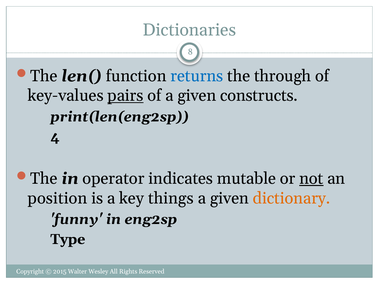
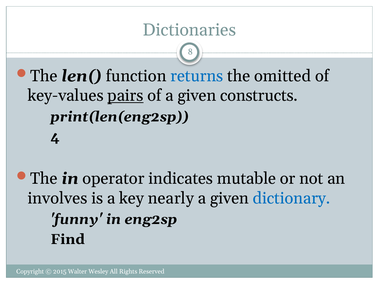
through: through -> omitted
not underline: present -> none
position: position -> involves
things: things -> nearly
dictionary colour: orange -> blue
Type: Type -> Find
